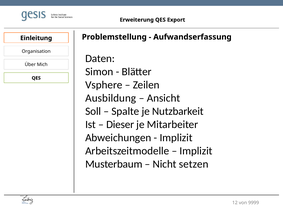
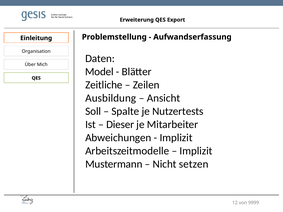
Simon: Simon -> Model
Vsphere: Vsphere -> Zeitliche
Nutzbarkeit: Nutzbarkeit -> Nutzertests
Musterbaum: Musterbaum -> Mustermann
